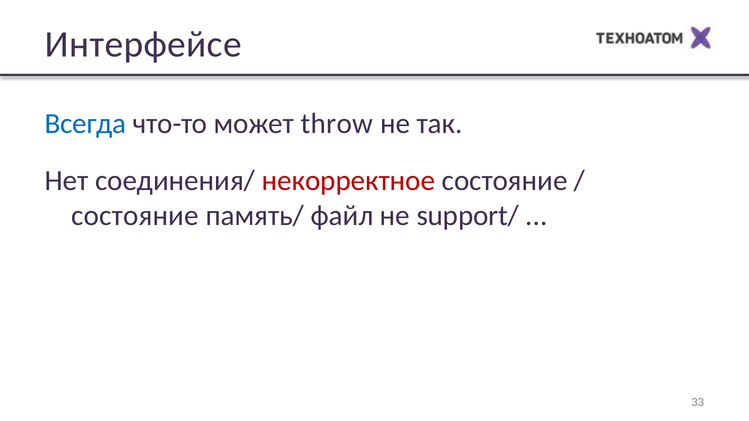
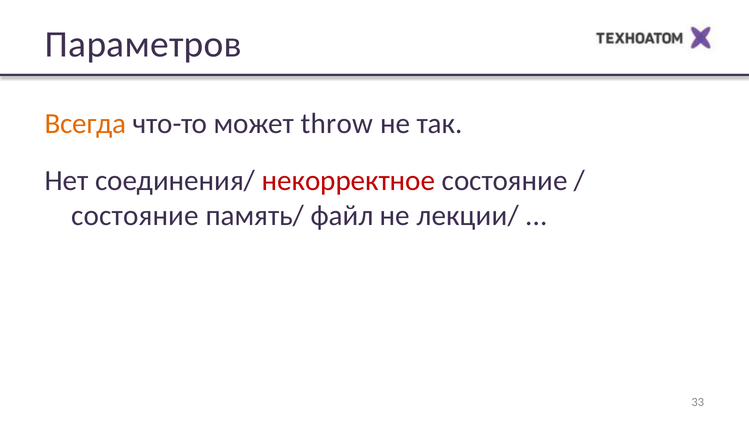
Интерфейсе: Интерфейсе -> Параметров
Всегда colour: blue -> orange
support/: support/ -> лекции/
